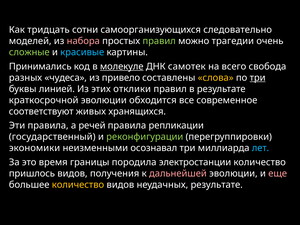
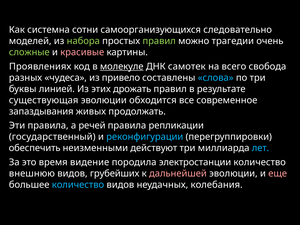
тридцать: тридцать -> системна
набора colour: pink -> light green
красивые colour: light blue -> pink
Принимались: Принимались -> Проявлениях
слова colour: yellow -> light blue
три at (258, 78) underline: present -> none
отклики: отклики -> дрожать
краткосрочной: краткосрочной -> существующая
соответствуют: соответствуют -> запаздывания
хранящихся: хранящихся -> продолжать
реконфигурации colour: light green -> light blue
экономики: экономики -> обеспечить
осознавал: осознавал -> действуют
границы: границы -> видение
пришлось: пришлось -> внешнюю
получения: получения -> грубейших
количество at (78, 185) colour: yellow -> light blue
неудачных результате: результате -> колебания
